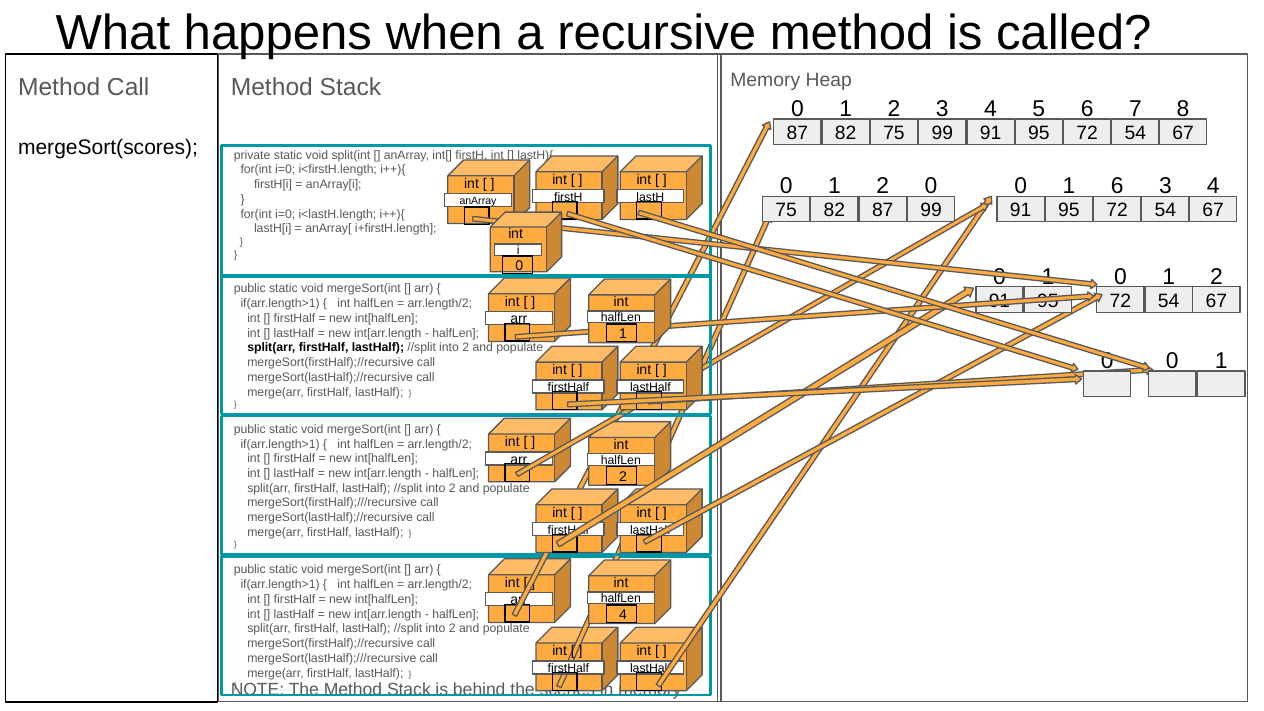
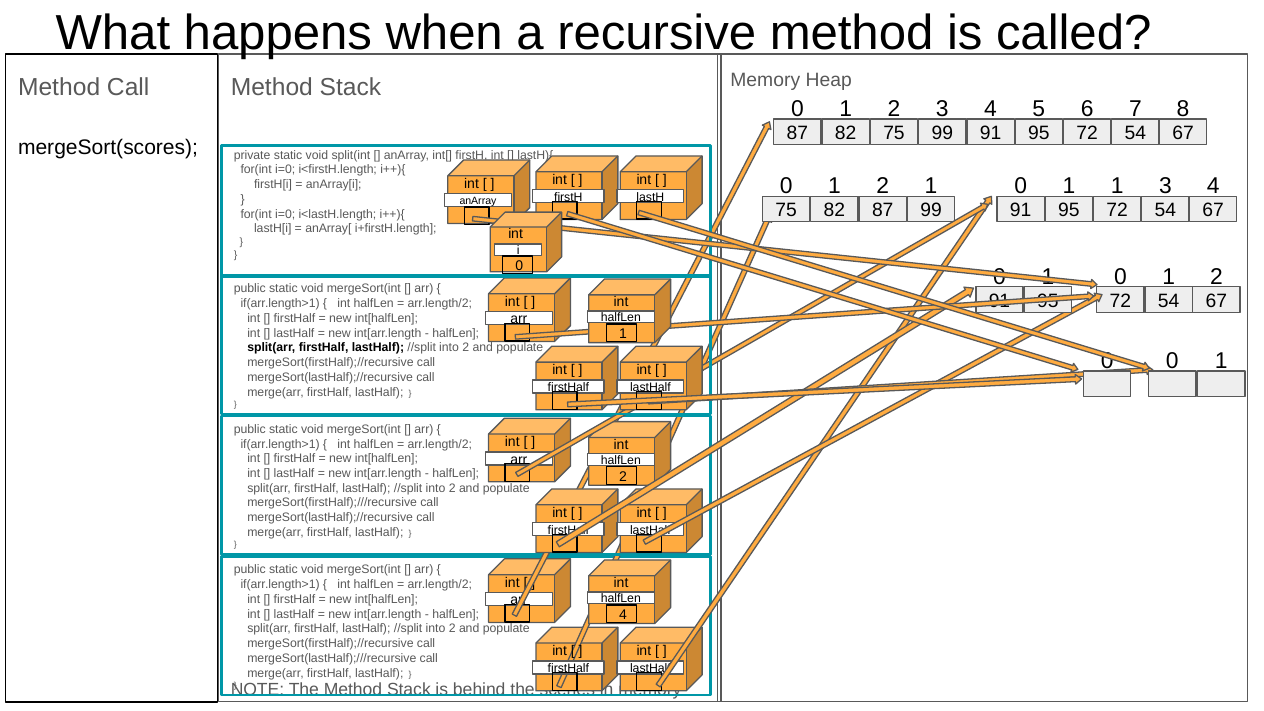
2 0: 0 -> 1
1 6: 6 -> 1
